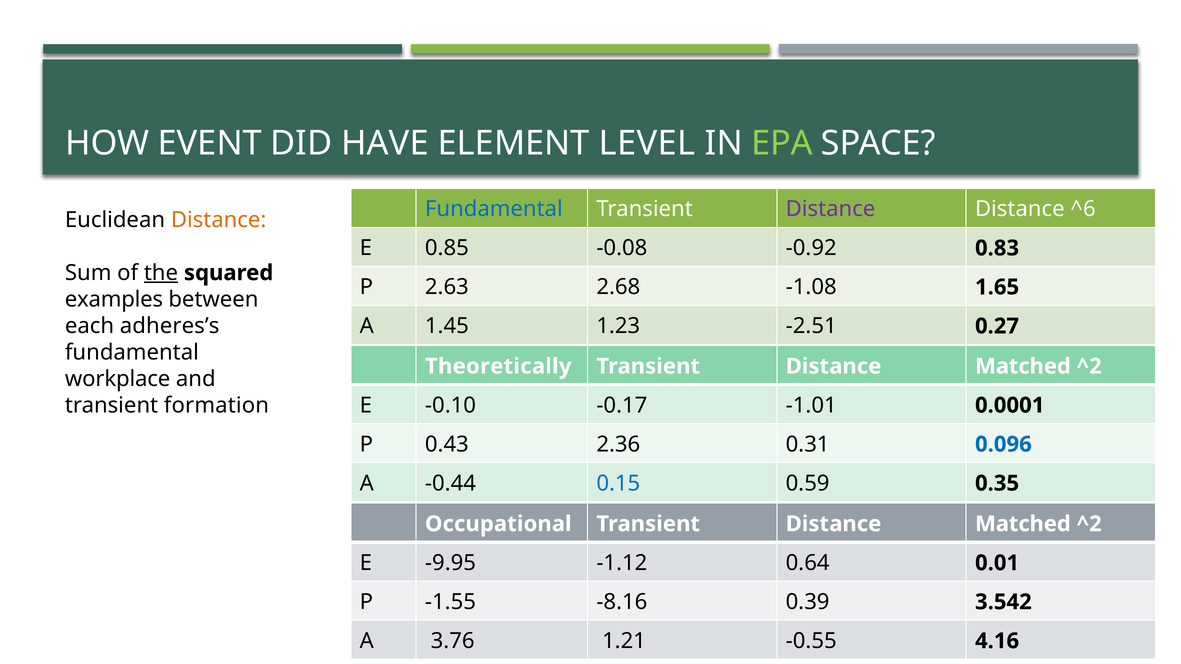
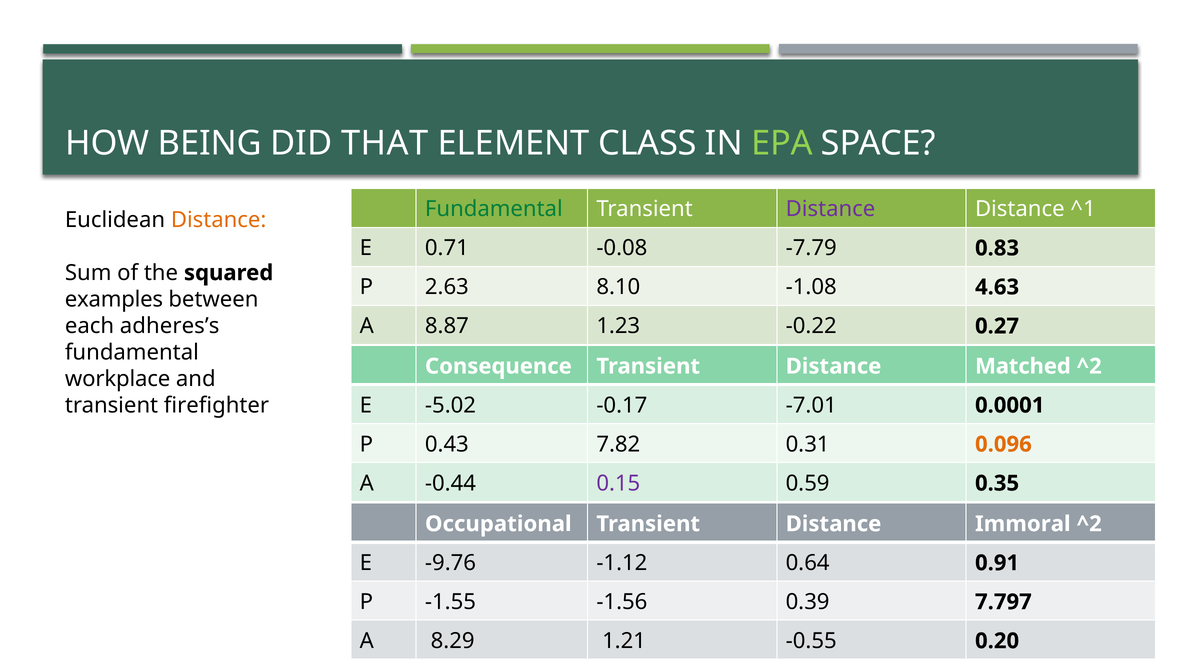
EVENT: EVENT -> BEING
HAVE: HAVE -> THAT
LEVEL: LEVEL -> CLASS
Fundamental at (494, 209) colour: blue -> green
^6: ^6 -> ^1
0.85: 0.85 -> 0.71
-0.92: -0.92 -> -7.79
the underline: present -> none
2.68: 2.68 -> 8.10
1.65: 1.65 -> 4.63
1.45: 1.45 -> 8.87
-2.51: -2.51 -> -0.22
Theoretically: Theoretically -> Consequence
-0.10: -0.10 -> -5.02
-1.01: -1.01 -> -7.01
formation: formation -> firefighter
2.36: 2.36 -> 7.82
0.096 colour: blue -> orange
0.15 colour: blue -> purple
Matched at (1023, 524): Matched -> Immoral
-9.95: -9.95 -> -9.76
0.01: 0.01 -> 0.91
-8.16: -8.16 -> -1.56
3.542: 3.542 -> 7.797
3.76: 3.76 -> 8.29
4.16: 4.16 -> 0.20
